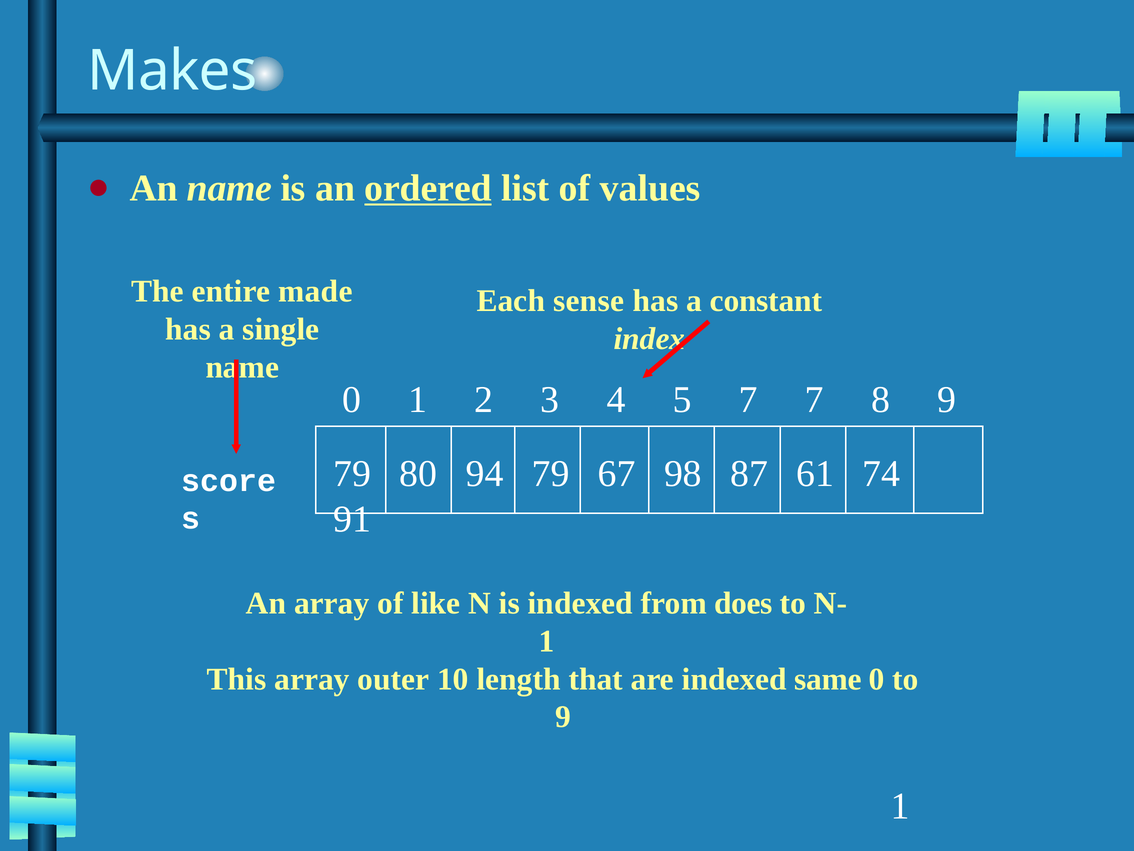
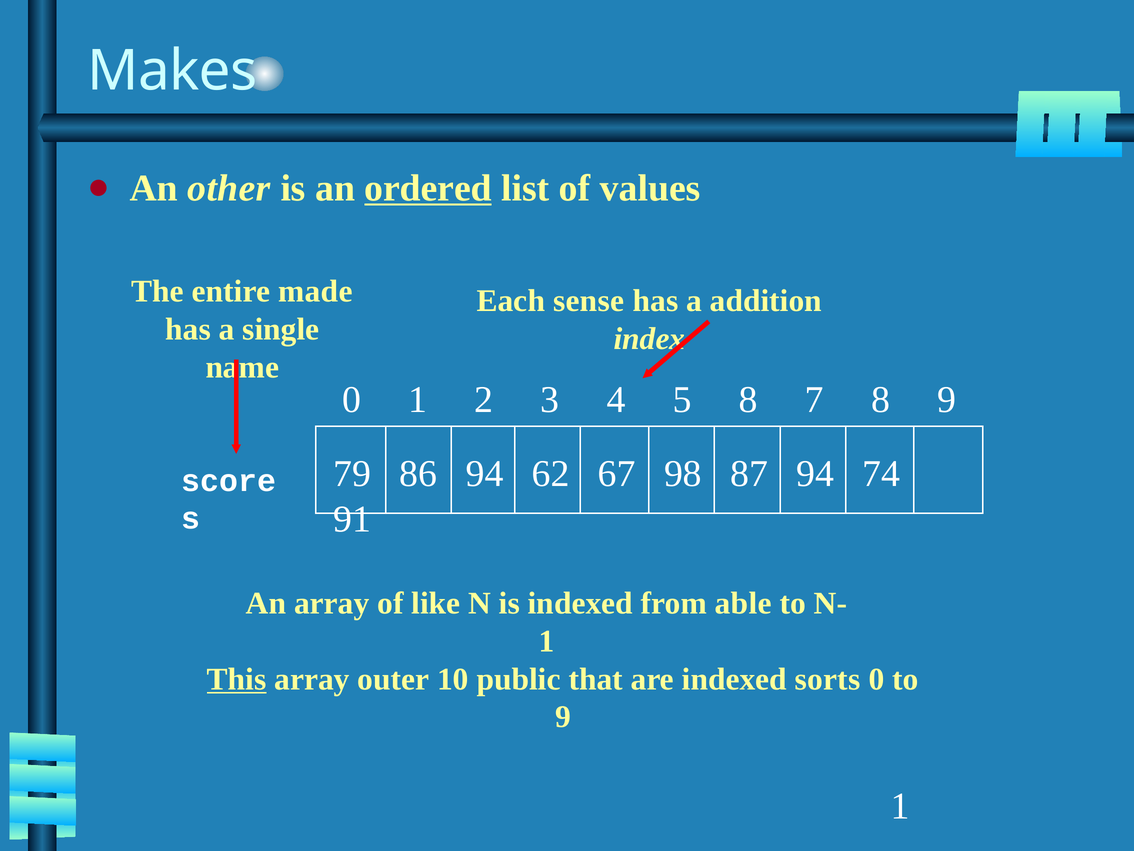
An name: name -> other
constant: constant -> addition
5 7: 7 -> 8
80: 80 -> 86
94 79: 79 -> 62
87 61: 61 -> 94
does: does -> able
This underline: none -> present
length: length -> public
same: same -> sorts
